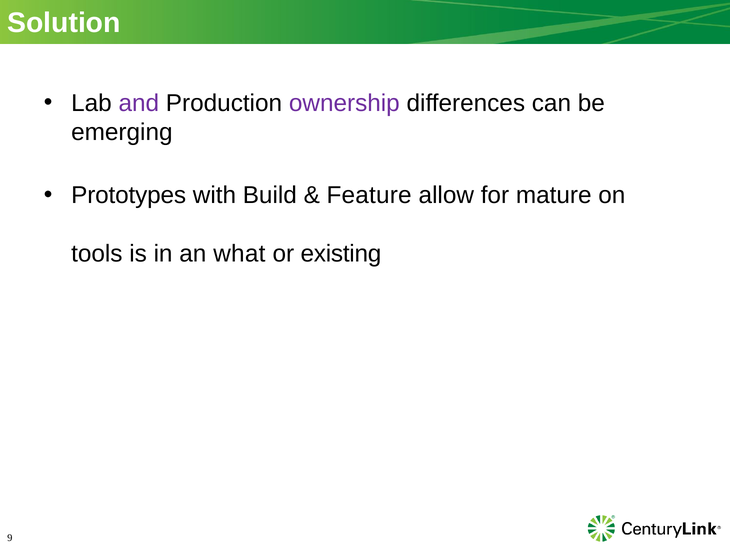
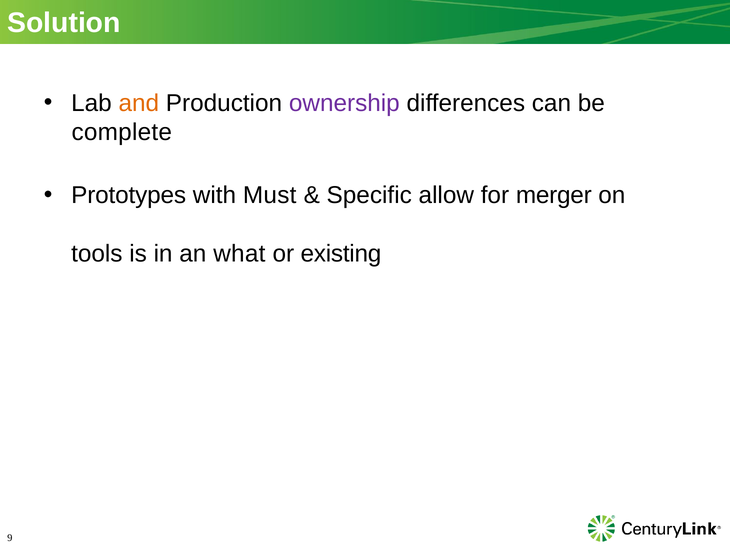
and colour: purple -> orange
emerging: emerging -> complete
Build: Build -> Must
Feature: Feature -> Specific
mature: mature -> merger
